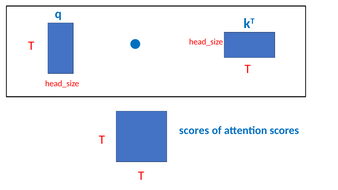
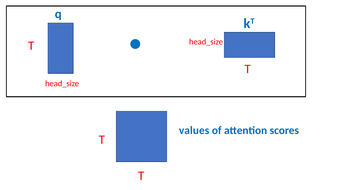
scores at (194, 130): scores -> values
